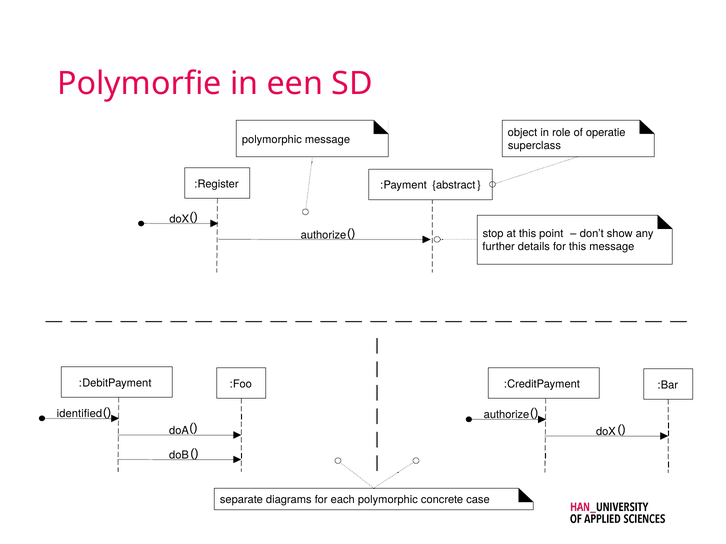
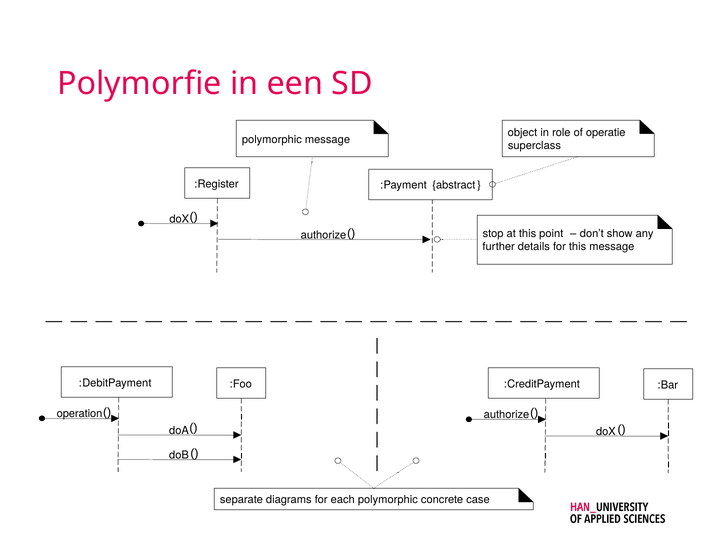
identified: identified -> operation
